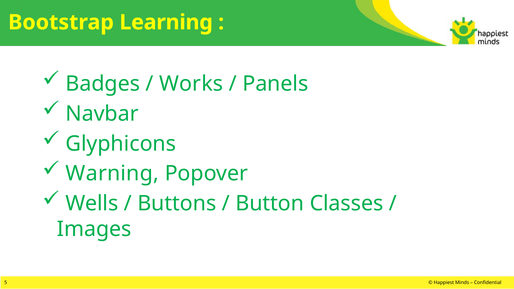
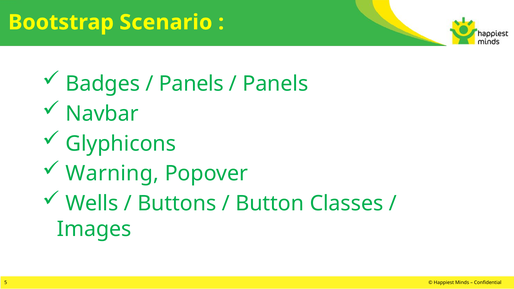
Learning: Learning -> Scenario
Works at (191, 84): Works -> Panels
